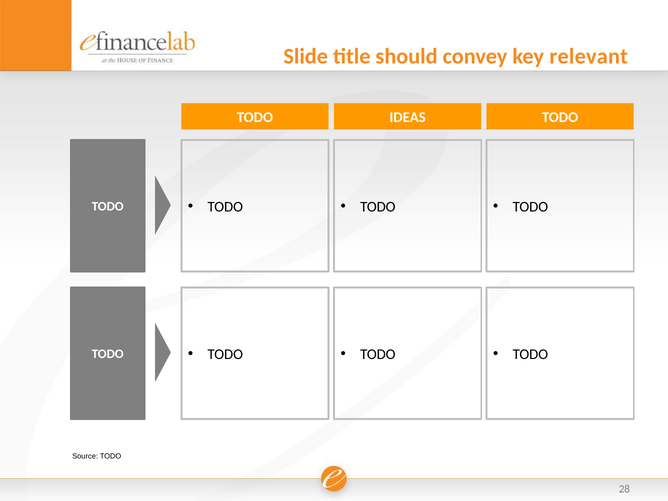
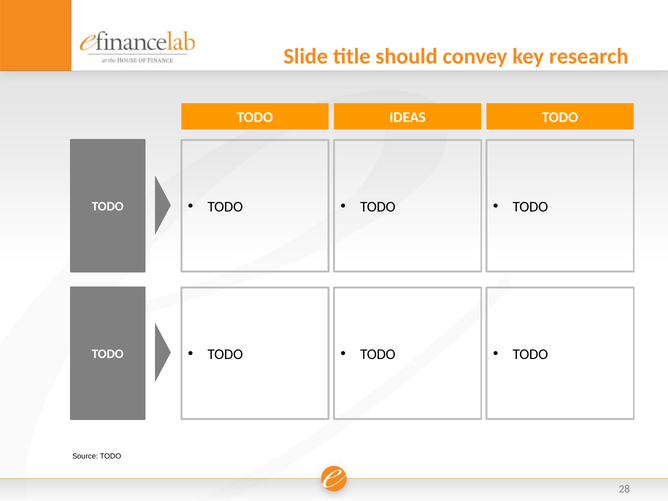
relevant: relevant -> research
